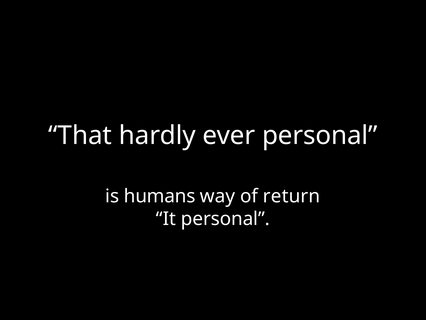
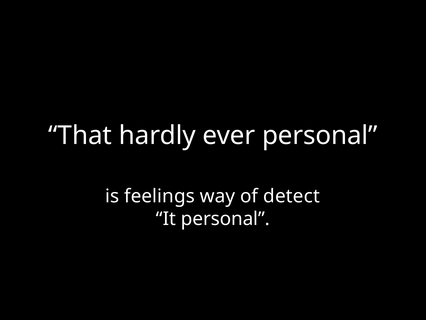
humans: humans -> feelings
return: return -> detect
